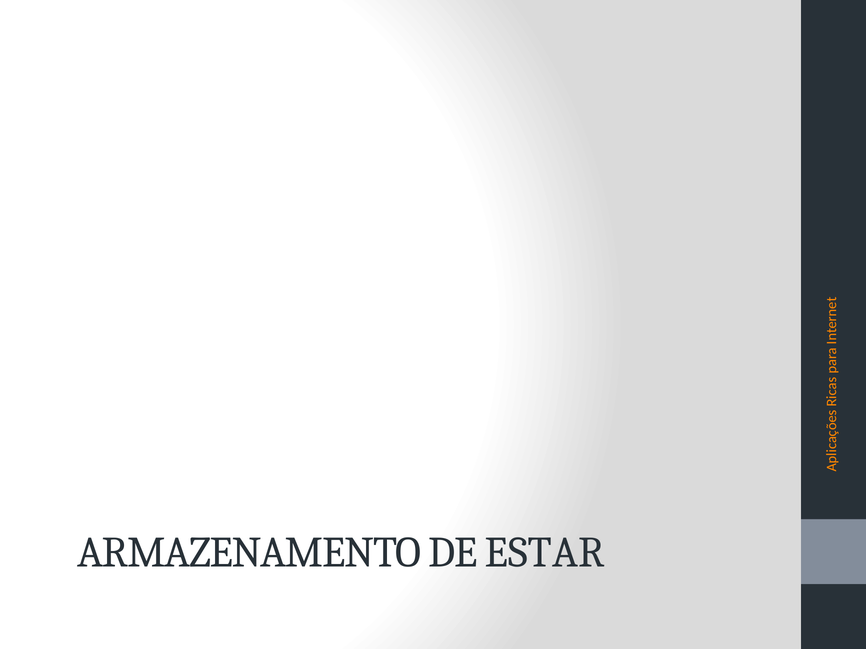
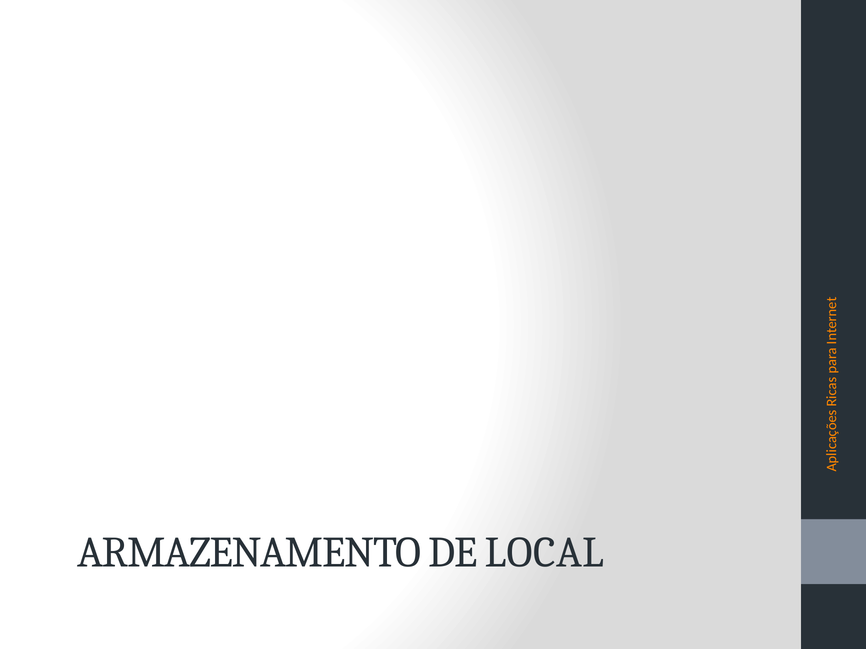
ESTAR: ESTAR -> LOCAL
